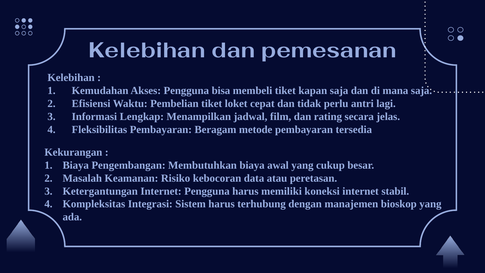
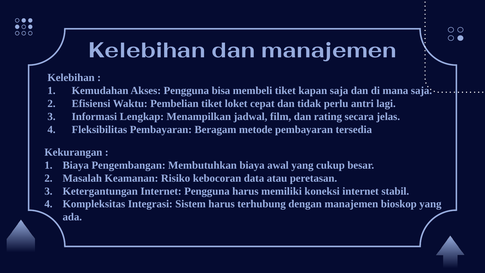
dan pemesanan: pemesanan -> manajemen
